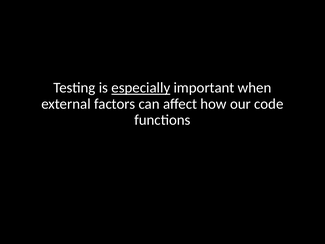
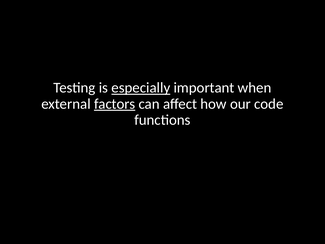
factors underline: none -> present
